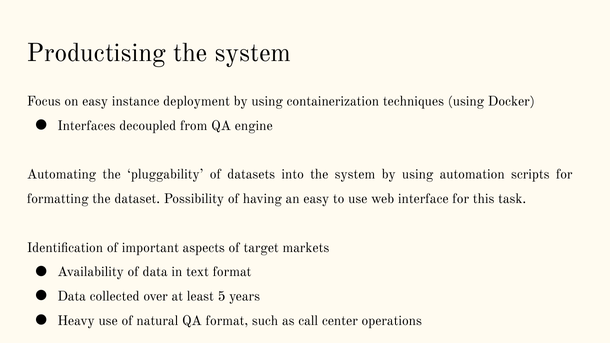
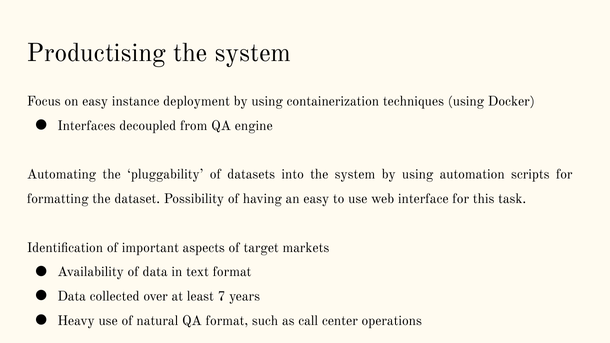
5: 5 -> 7
